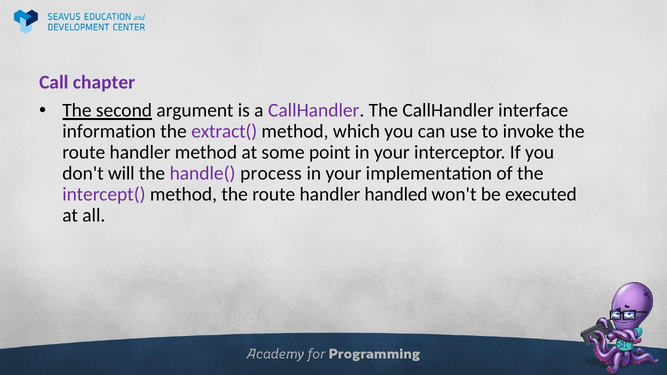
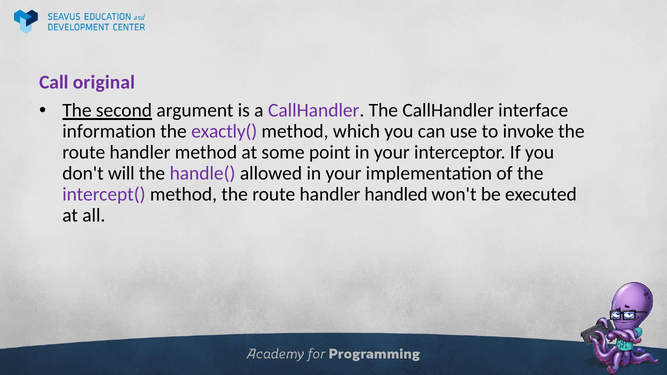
chapter: chapter -> original
extract(: extract( -> exactly(
process: process -> allowed
